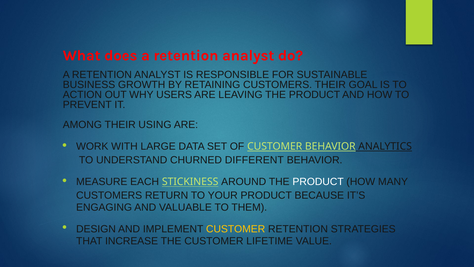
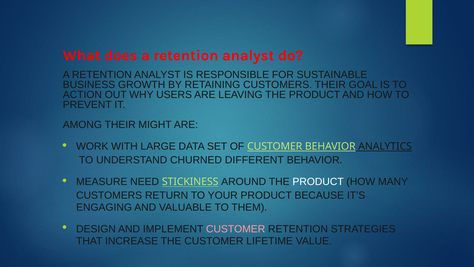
USING: USING -> MIGHT
EACH: EACH -> NEED
CUSTOMER at (236, 229) colour: yellow -> pink
